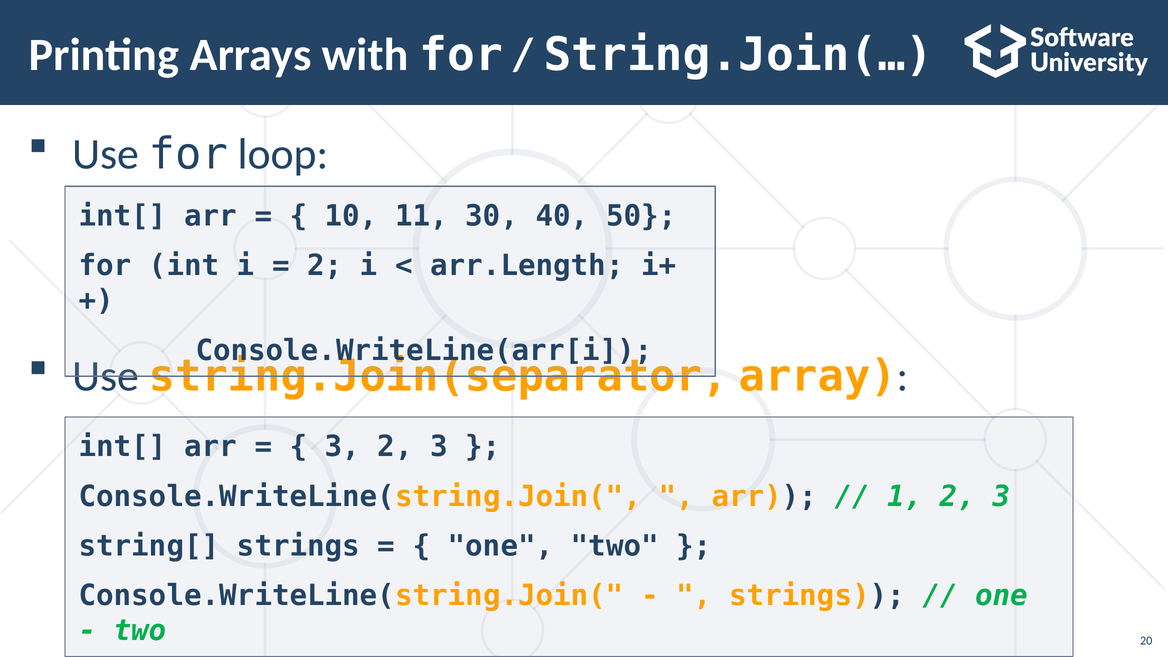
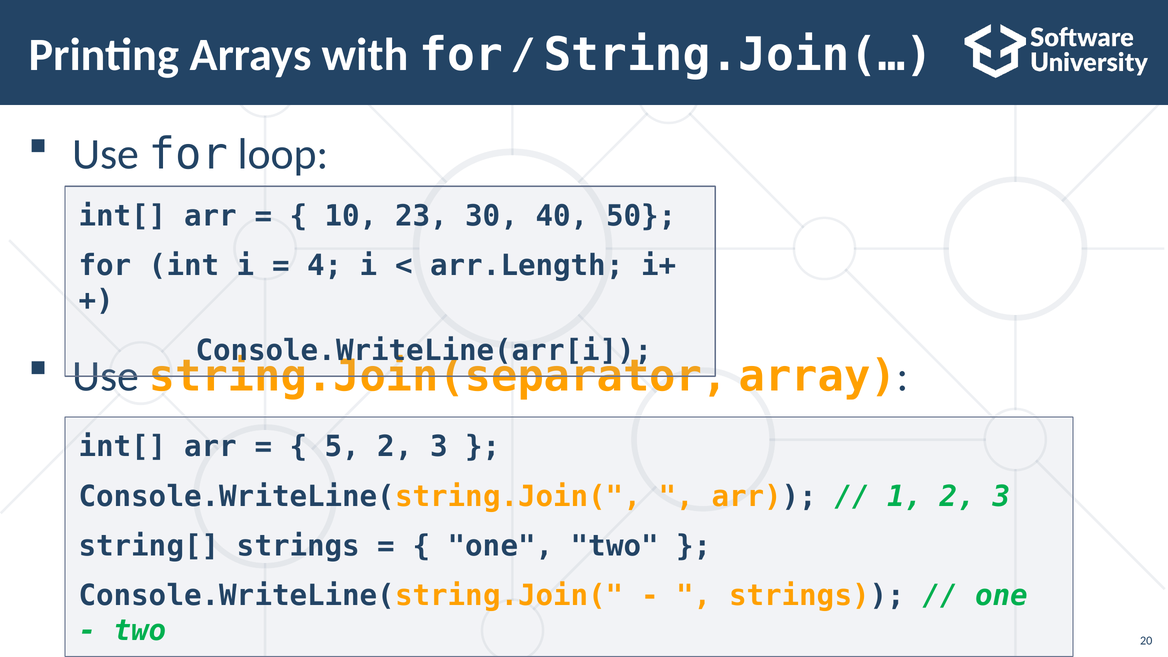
11: 11 -> 23
2 at (325, 266): 2 -> 4
3 at (342, 447): 3 -> 5
